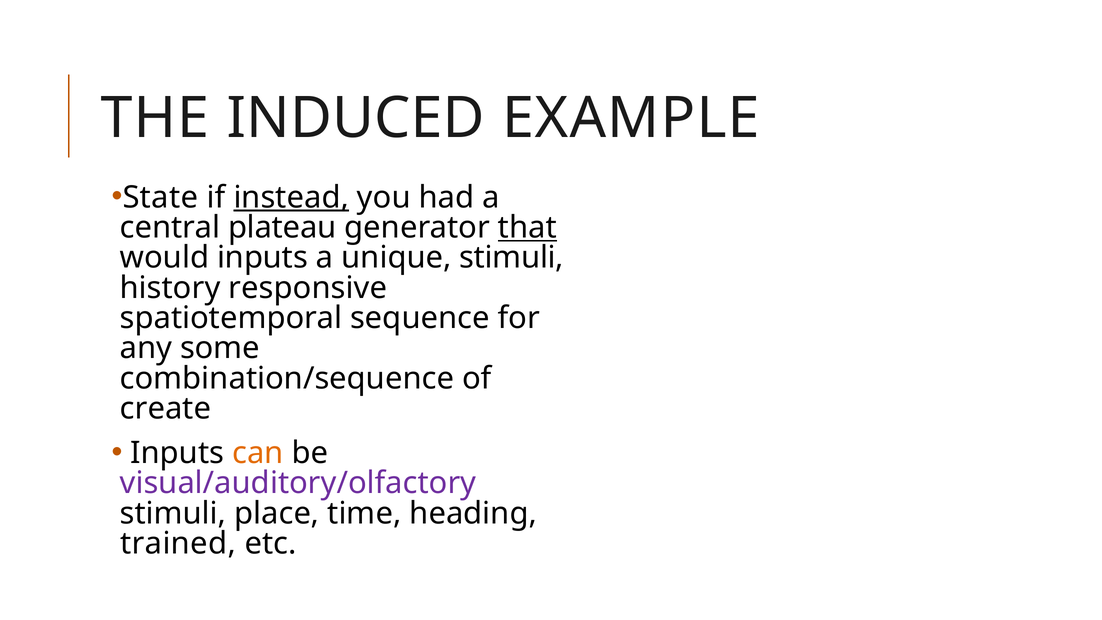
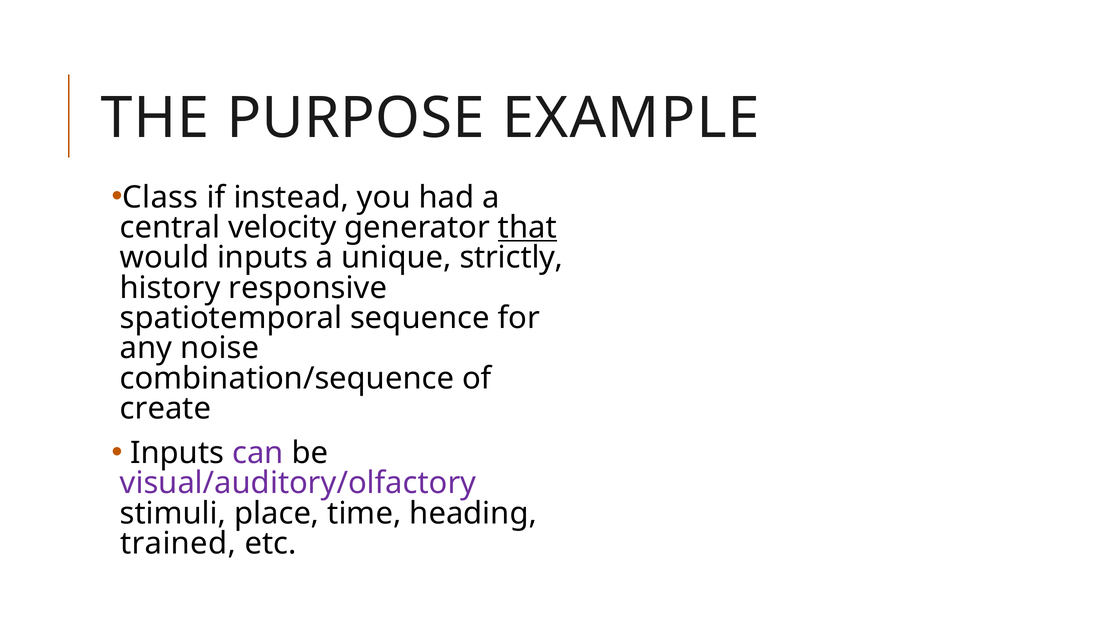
INDUCED: INDUCED -> PURPOSE
State: State -> Class
instead underline: present -> none
plateau: plateau -> velocity
unique stimuli: stimuli -> strictly
some: some -> noise
can colour: orange -> purple
